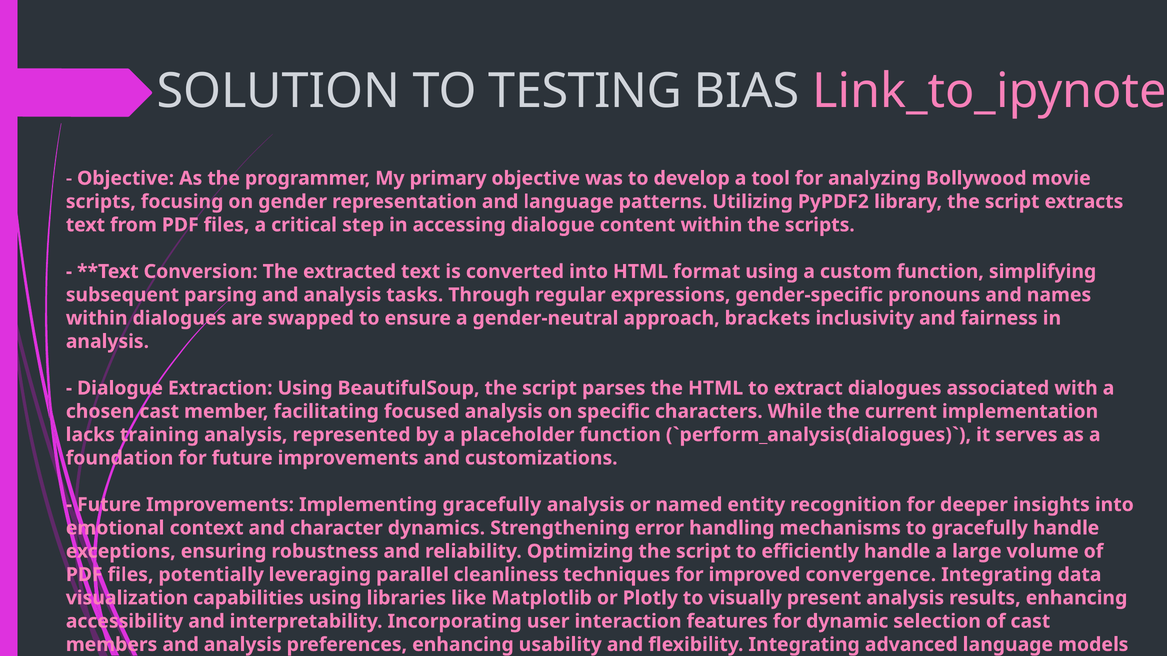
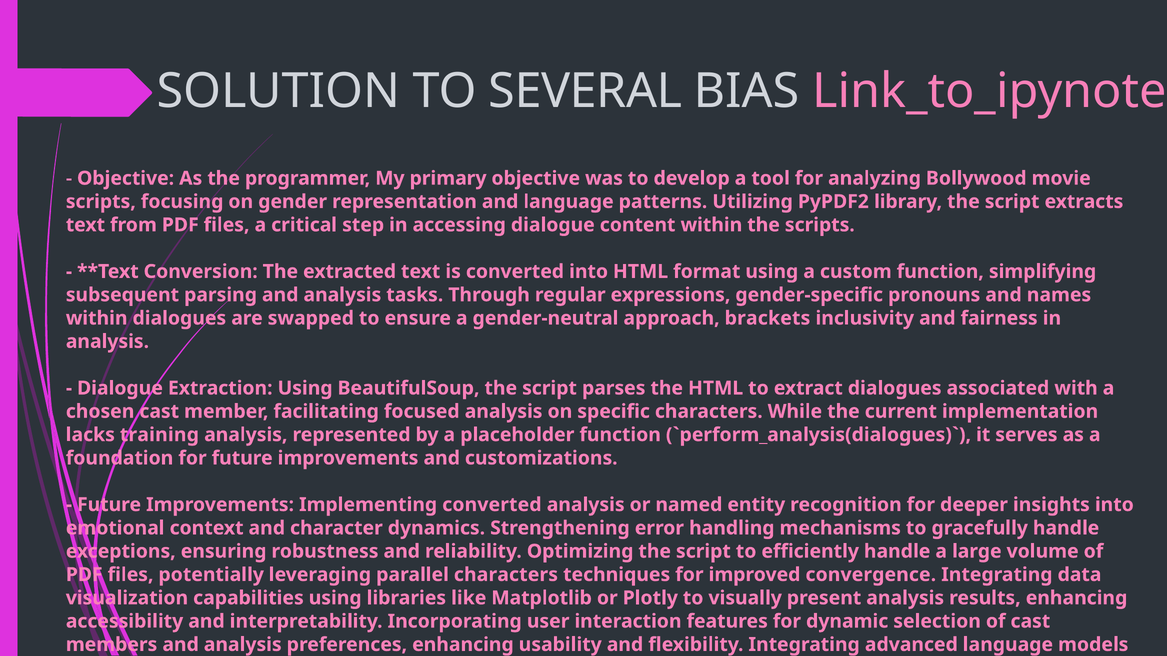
TESTING: TESTING -> SEVERAL
Implementing gracefully: gracefully -> converted
parallel cleanliness: cleanliness -> characters
